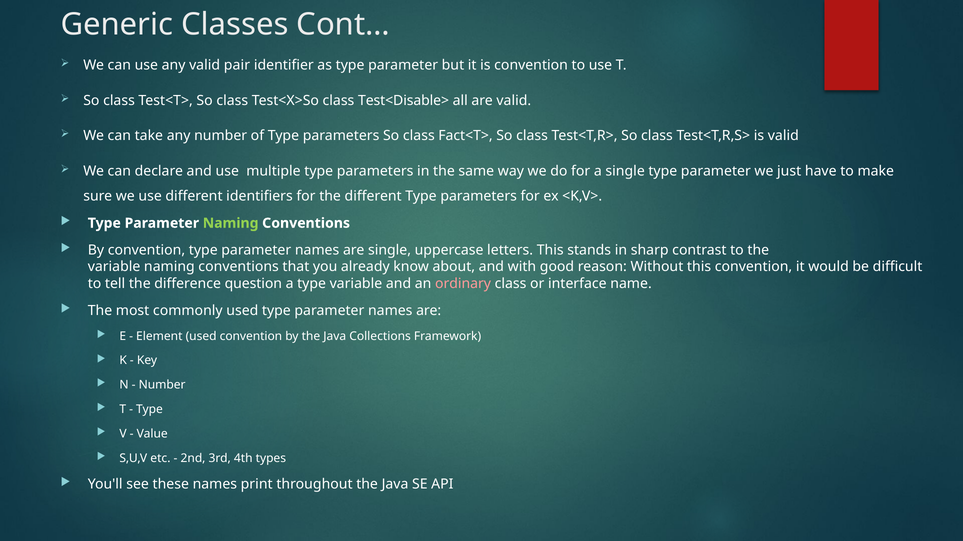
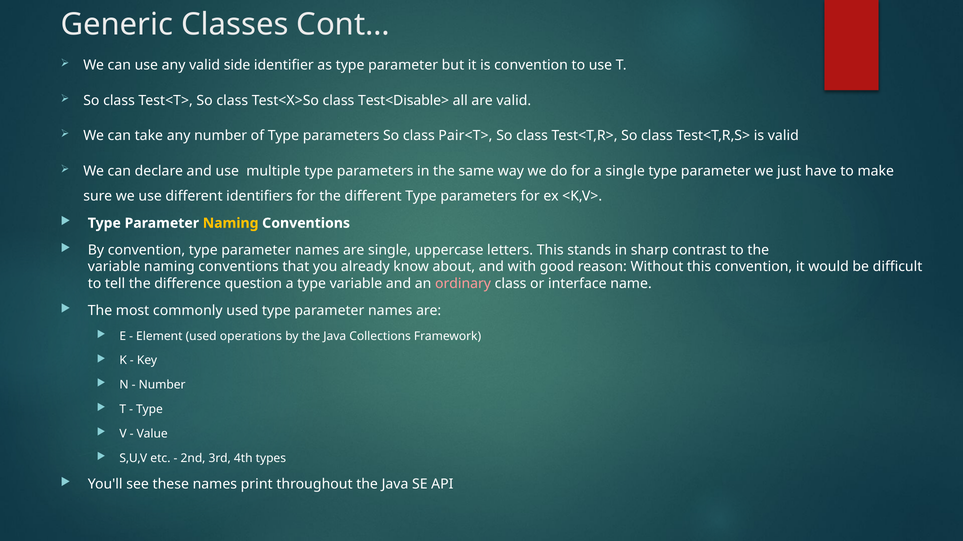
pair: pair -> side
Fact<T>: Fact<T> -> Pair<T>
Naming at (231, 223) colour: light green -> yellow
used convention: convention -> operations
